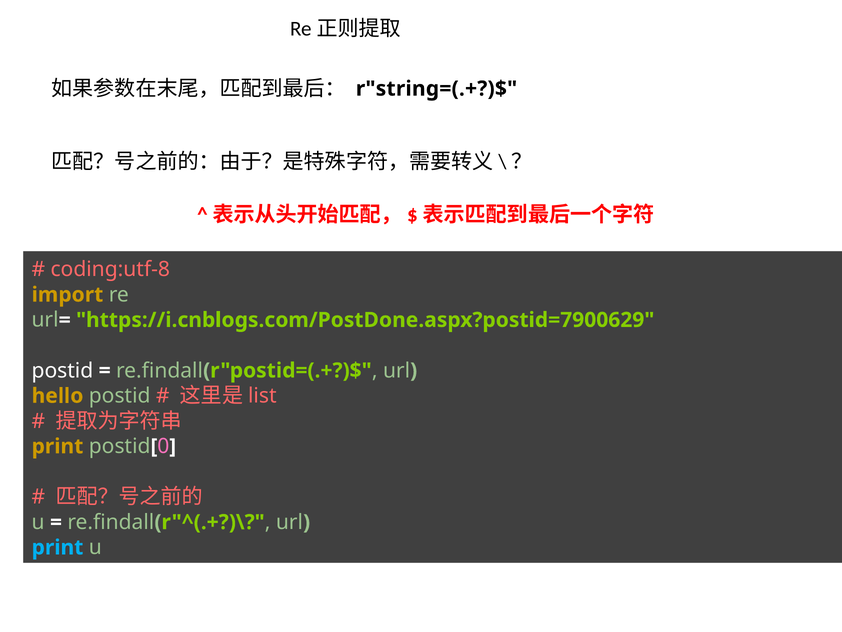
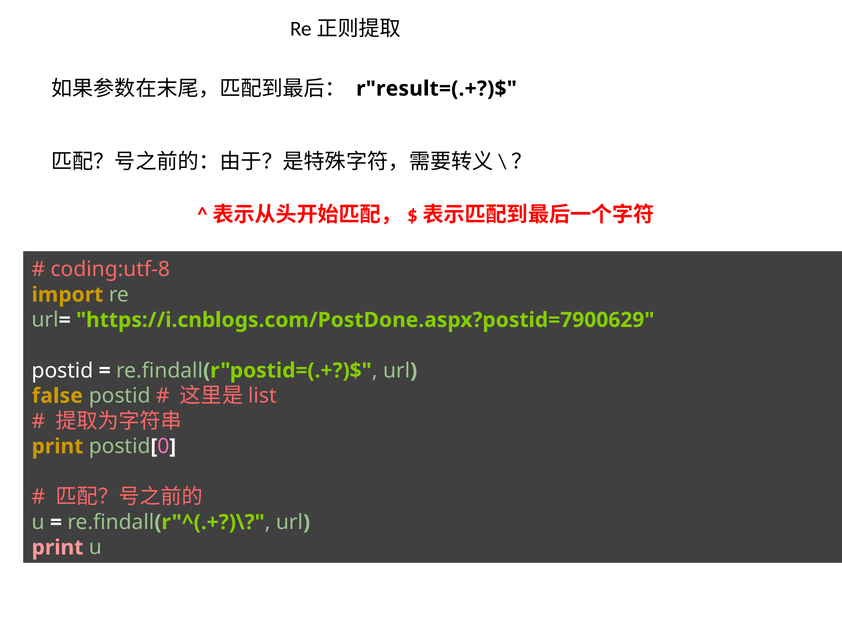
r"string=(.+?)$: r"string=(.+?)$ -> r"result=(.+?)$
hello: hello -> false
print at (57, 547) colour: light blue -> pink
